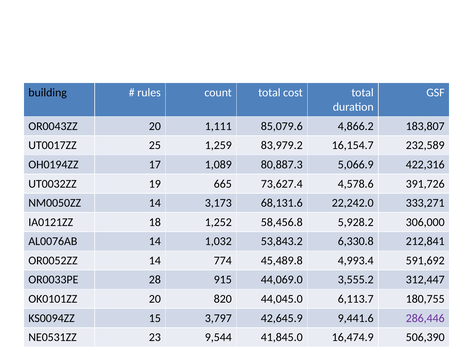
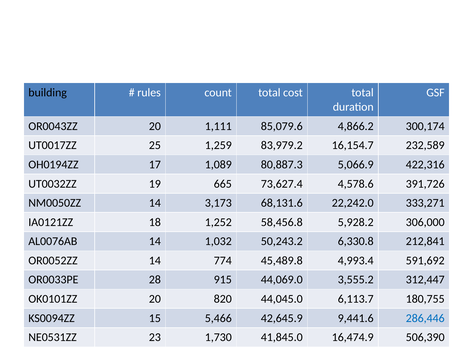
183,807: 183,807 -> 300,174
53,843.2: 53,843.2 -> 50,243.2
3,797: 3,797 -> 5,466
286,446 colour: purple -> blue
9,544: 9,544 -> 1,730
